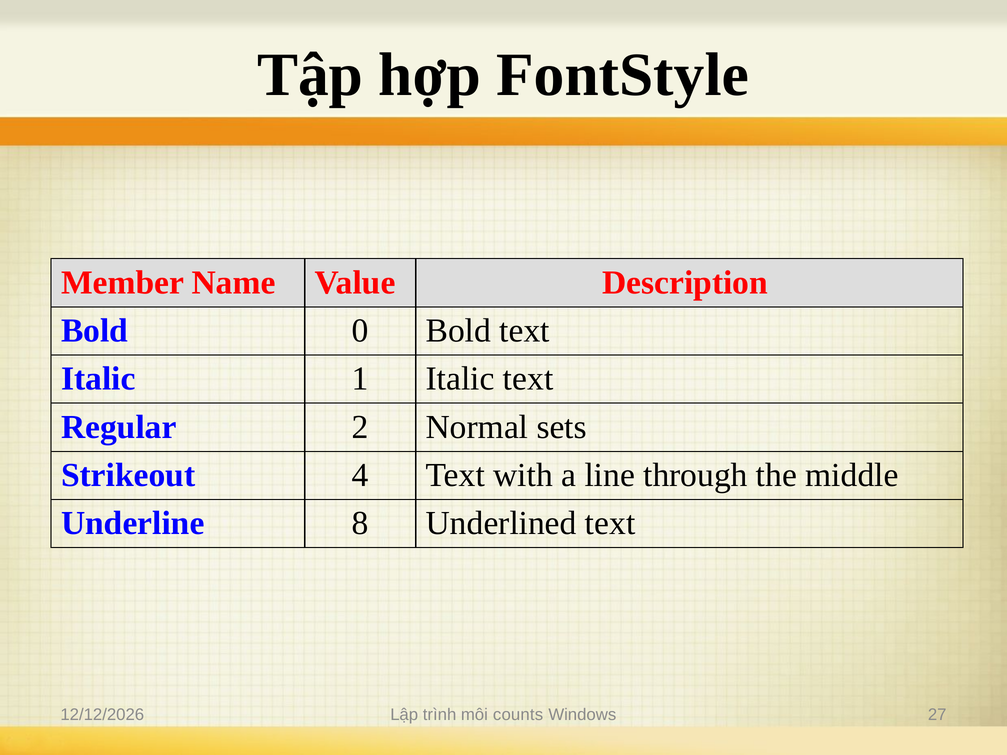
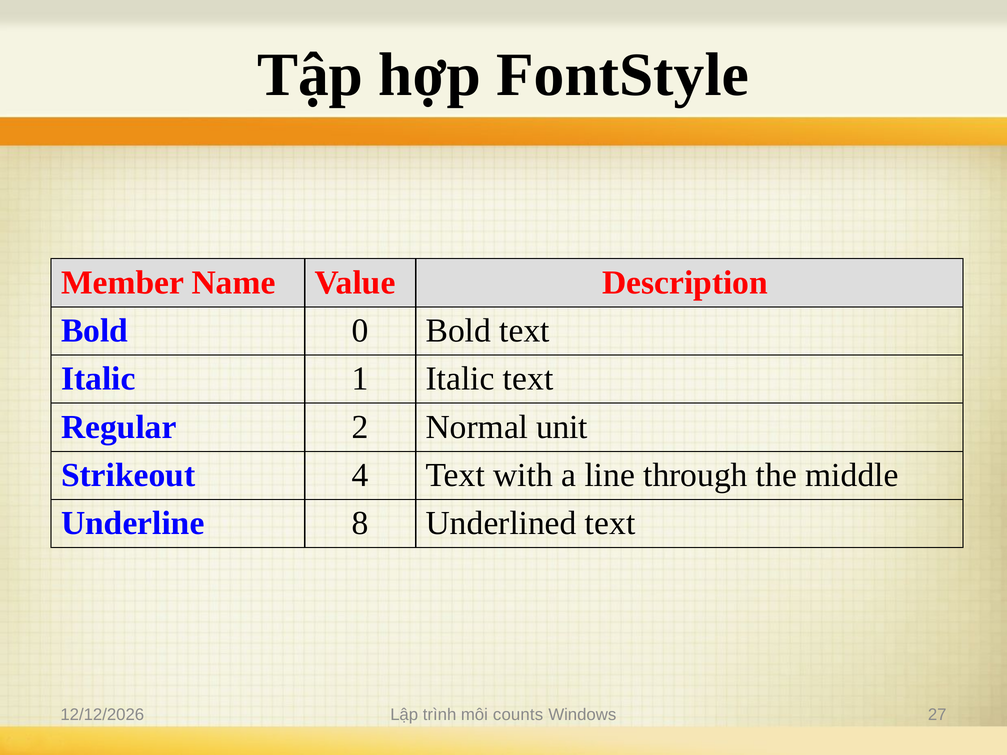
sets: sets -> unit
